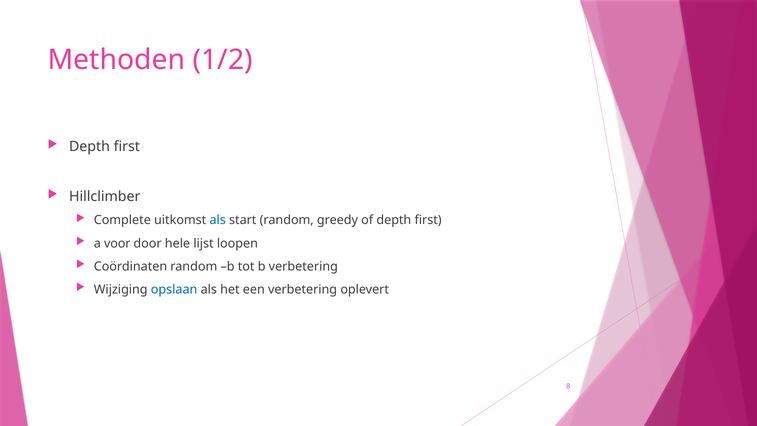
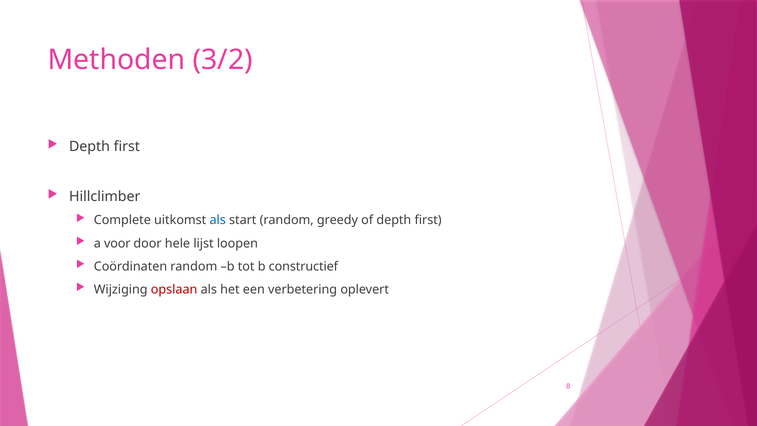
1/2: 1/2 -> 3/2
b verbetering: verbetering -> constructief
opslaan colour: blue -> red
